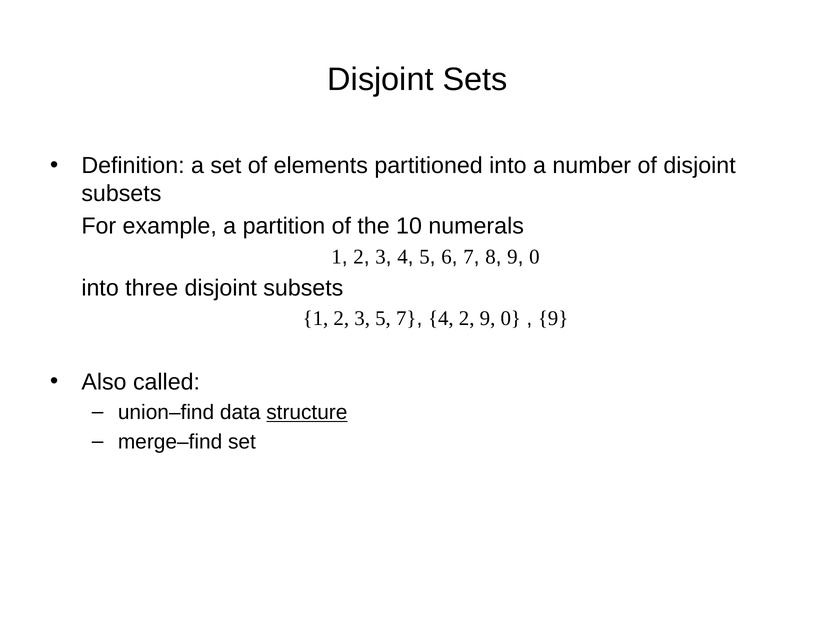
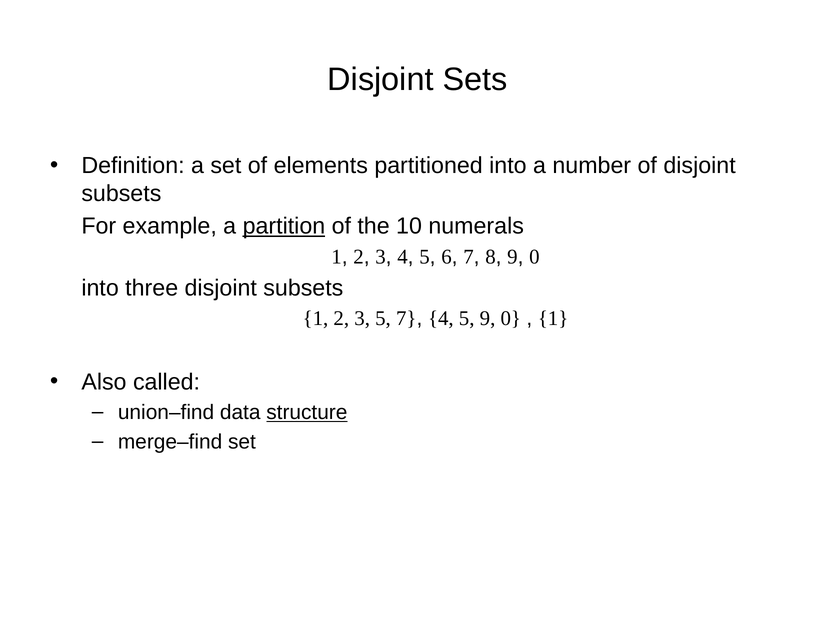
partition underline: none -> present
7 4 2: 2 -> 5
9 at (553, 318): 9 -> 1
